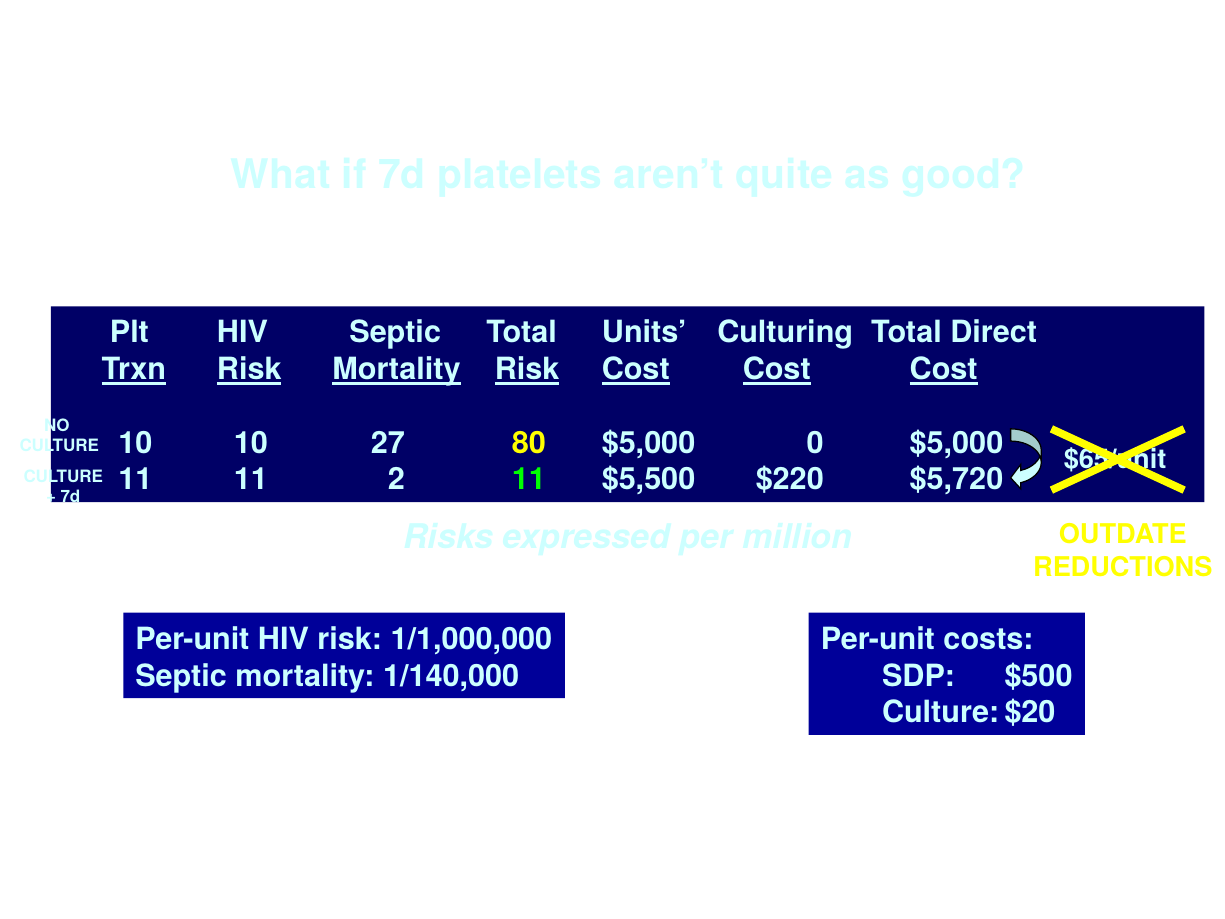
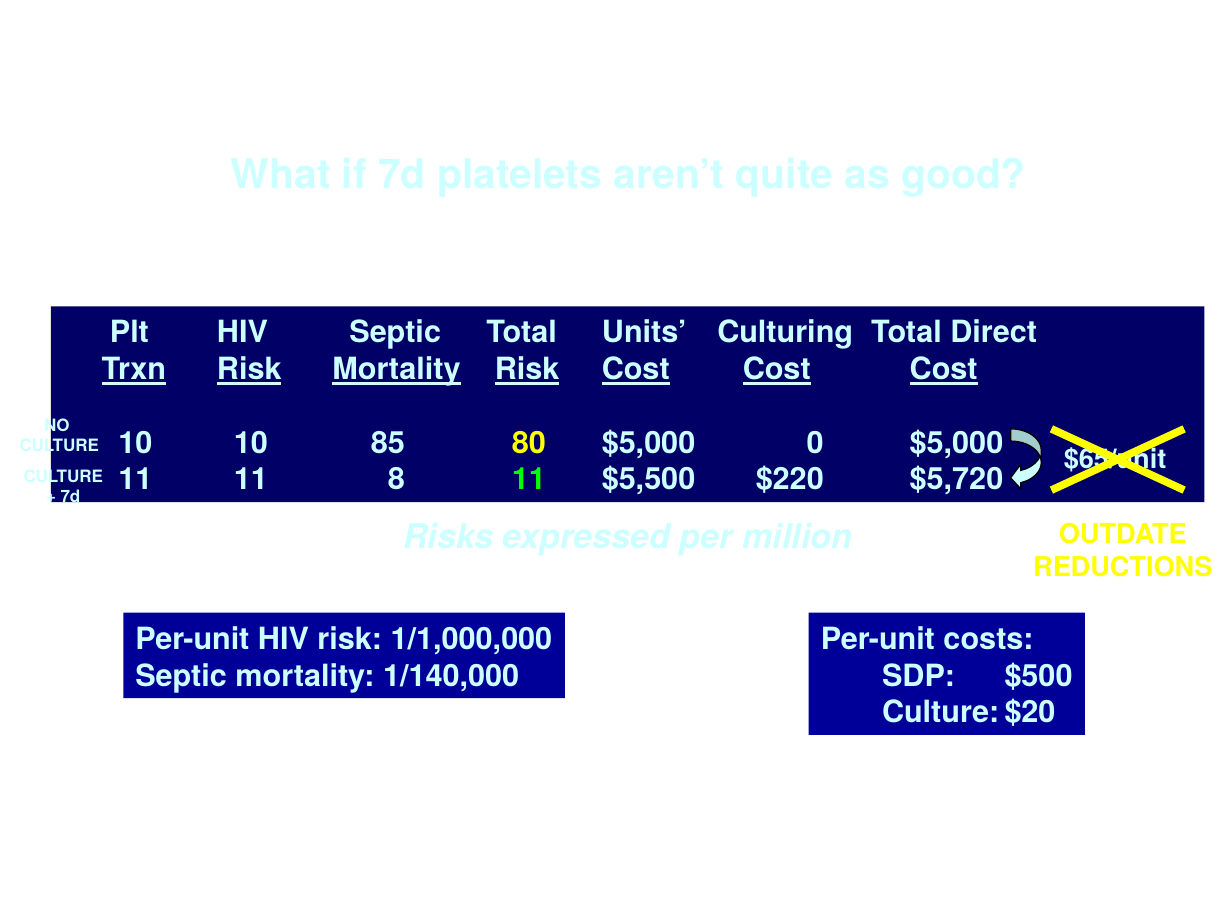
27: 27 -> 85
2: 2 -> 8
